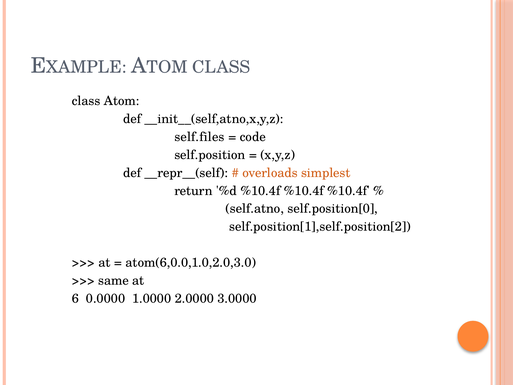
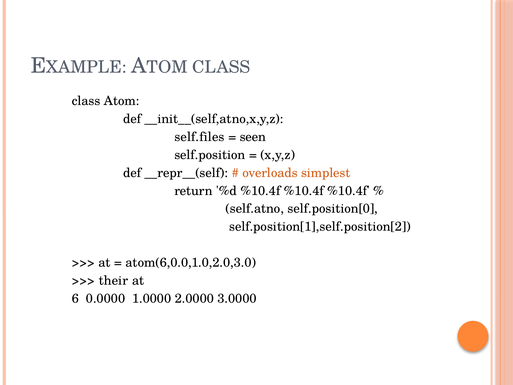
code: code -> seen
same: same -> their
